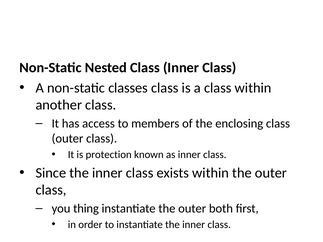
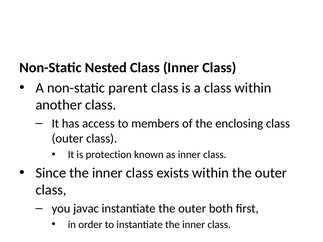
classes: classes -> parent
thing: thing -> javac
